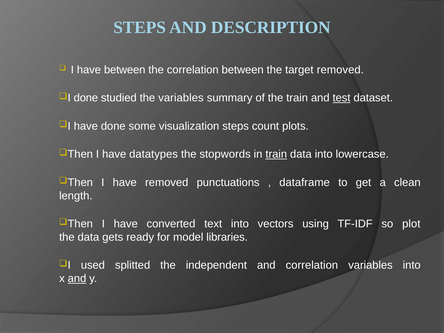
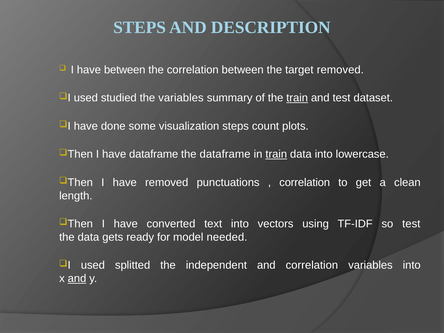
done at (86, 98): done -> used
train at (297, 98) underline: none -> present
test at (342, 98) underline: present -> none
have datatypes: datatypes -> dataframe
the stopwords: stopwords -> dataframe
dataframe at (305, 182): dataframe -> correlation
so plot: plot -> test
libraries: libraries -> needed
